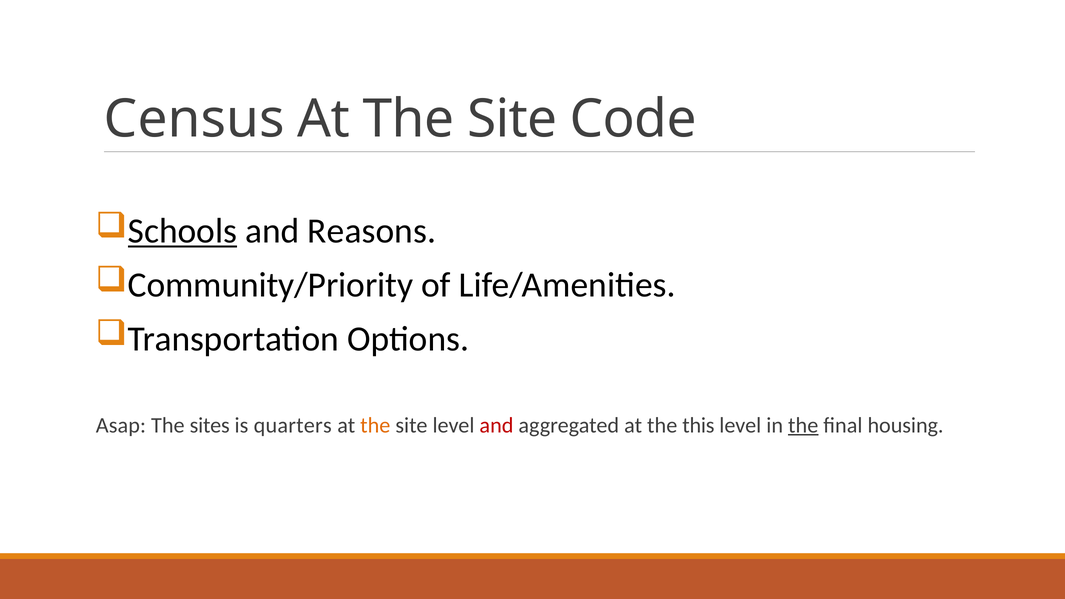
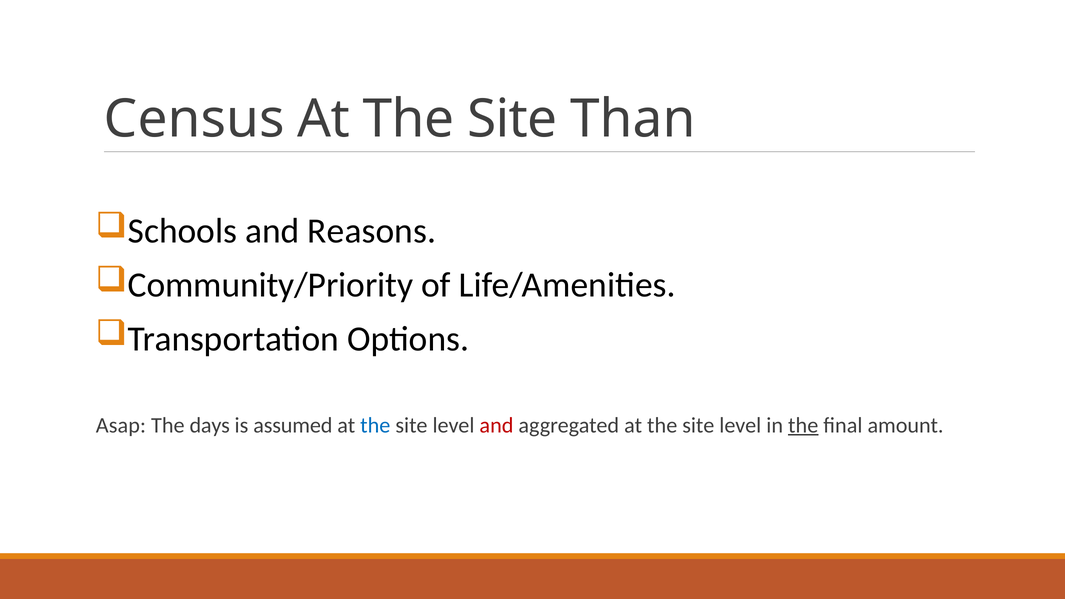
Code: Code -> Than
Schools underline: present -> none
sites: sites -> days
quarters: quarters -> assumed
the at (375, 425) colour: orange -> blue
aggregated at the this: this -> site
housing: housing -> amount
